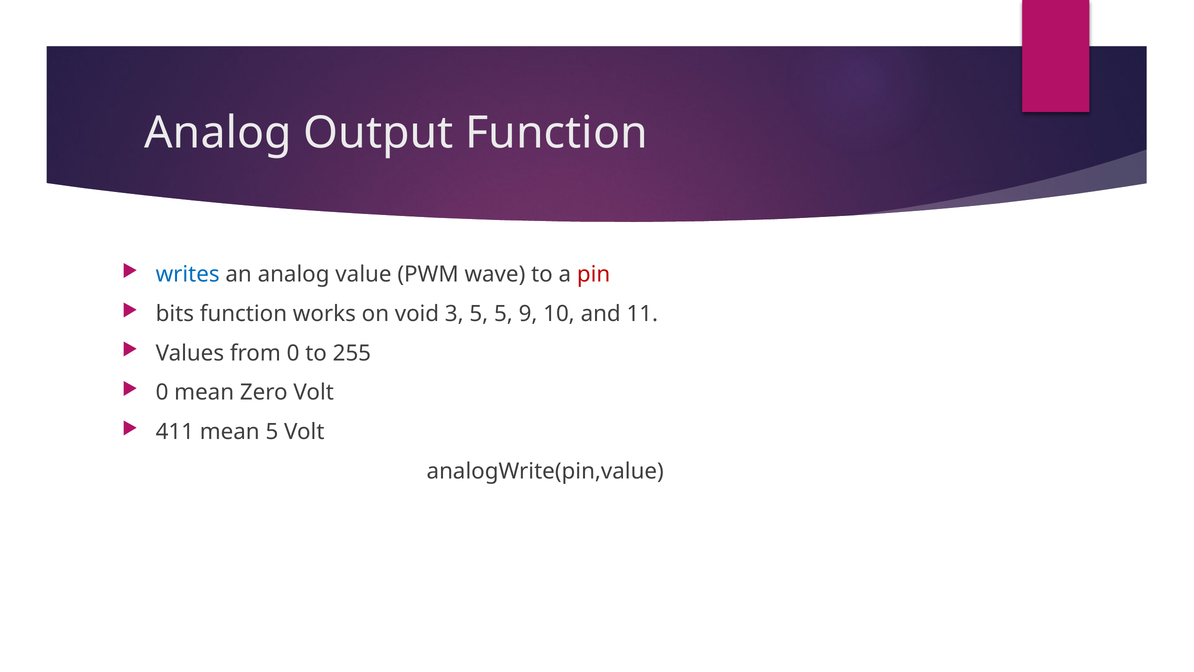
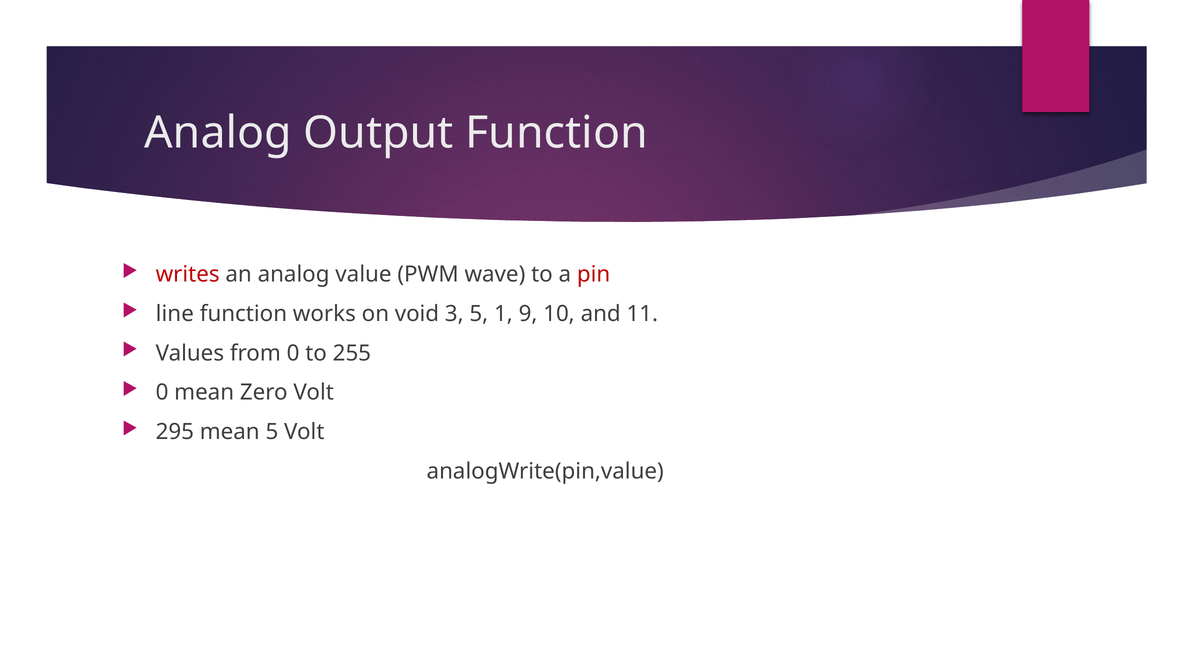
writes colour: blue -> red
bits: bits -> line
5 5: 5 -> 1
411: 411 -> 295
